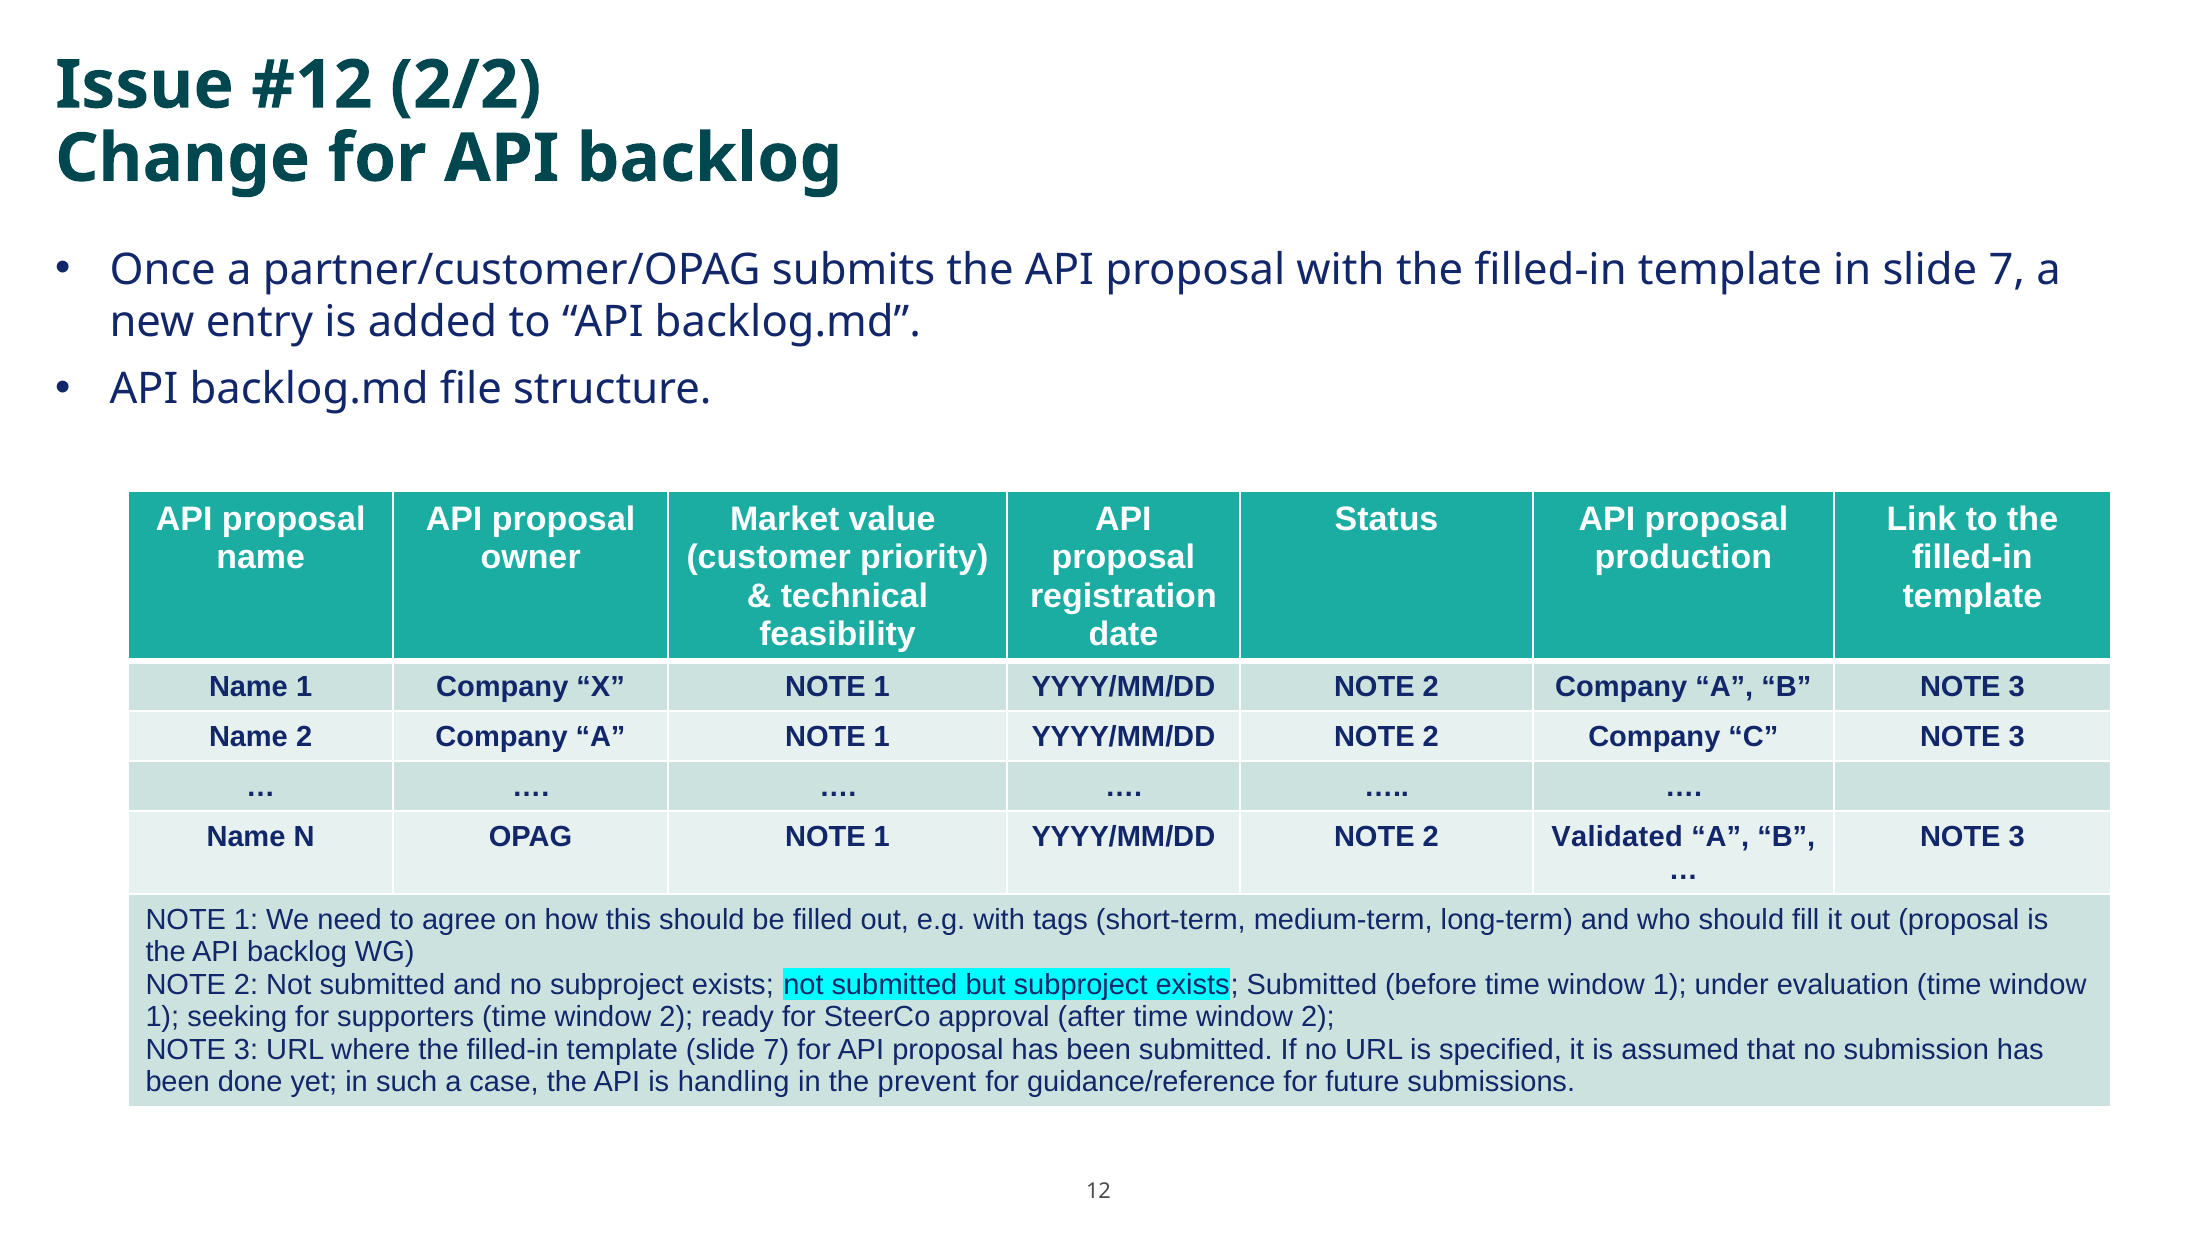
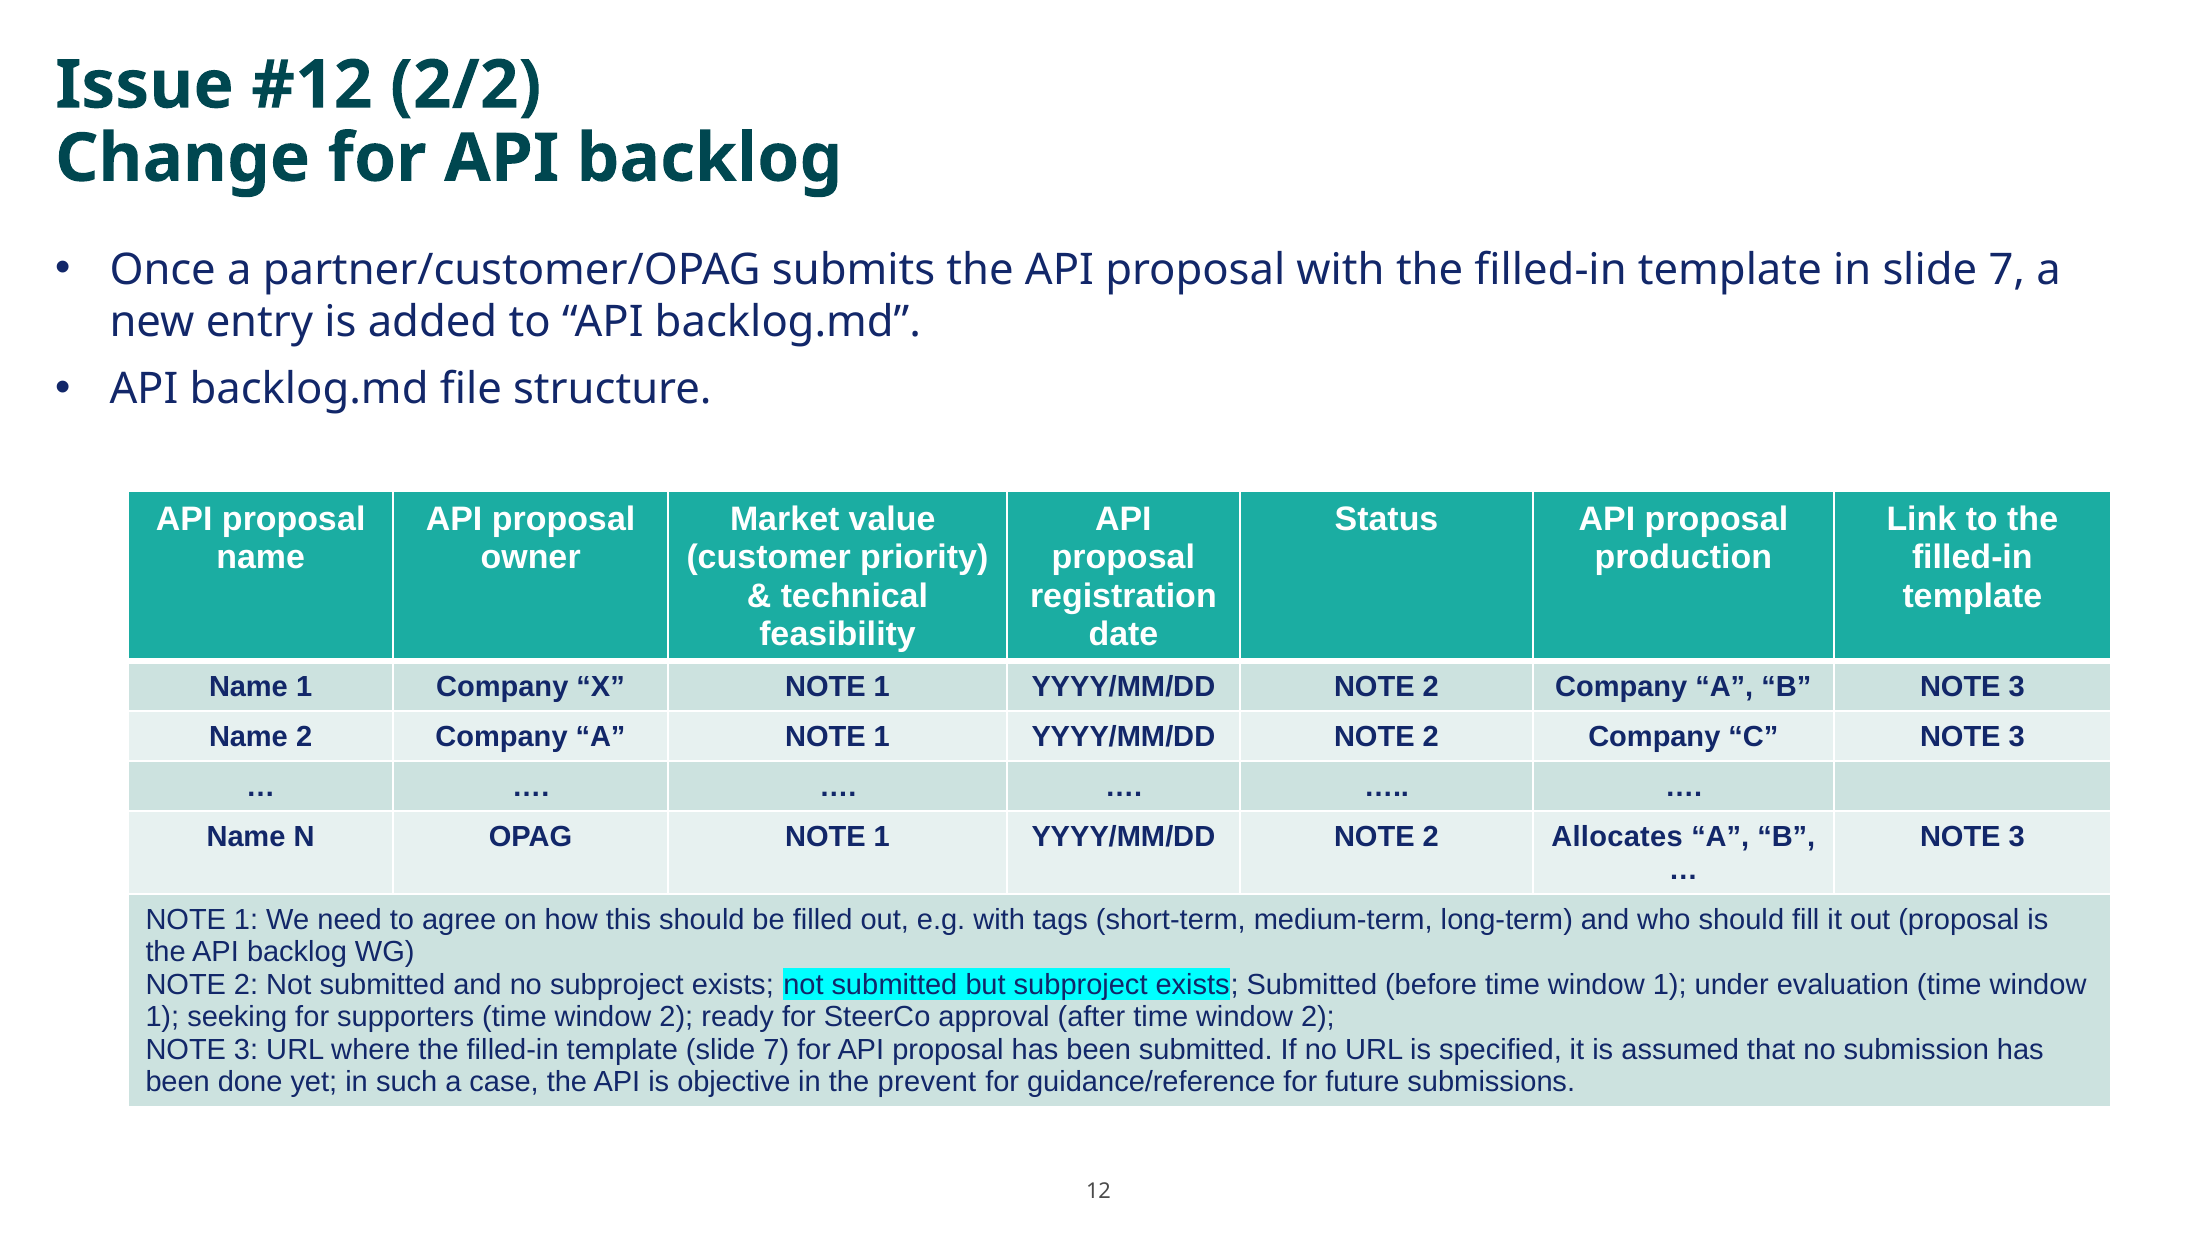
Validated: Validated -> Allocates
handling: handling -> objective
